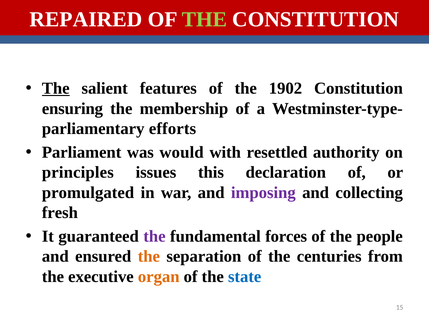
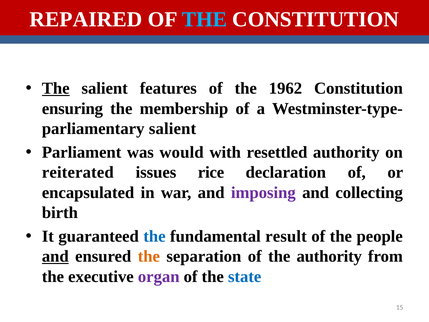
THE at (204, 19) colour: light green -> light blue
1902: 1902 -> 1962
efforts at (173, 128): efforts -> salient
principles: principles -> reiterated
this: this -> rice
promulgated: promulgated -> encapsulated
fresh: fresh -> birth
the at (154, 236) colour: purple -> blue
forces: forces -> result
and at (55, 256) underline: none -> present
the centuries: centuries -> authority
organ colour: orange -> purple
